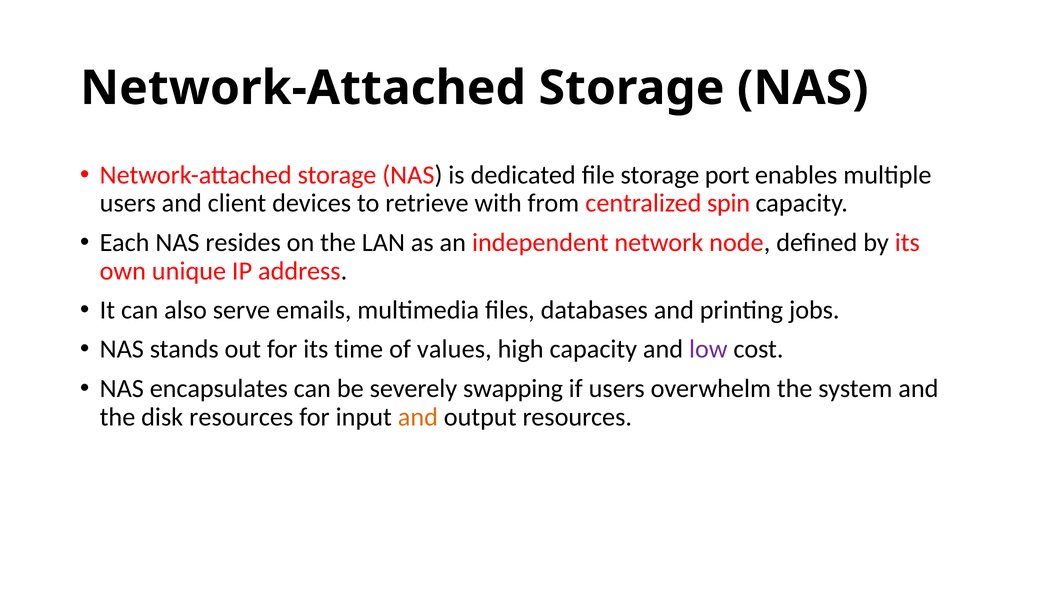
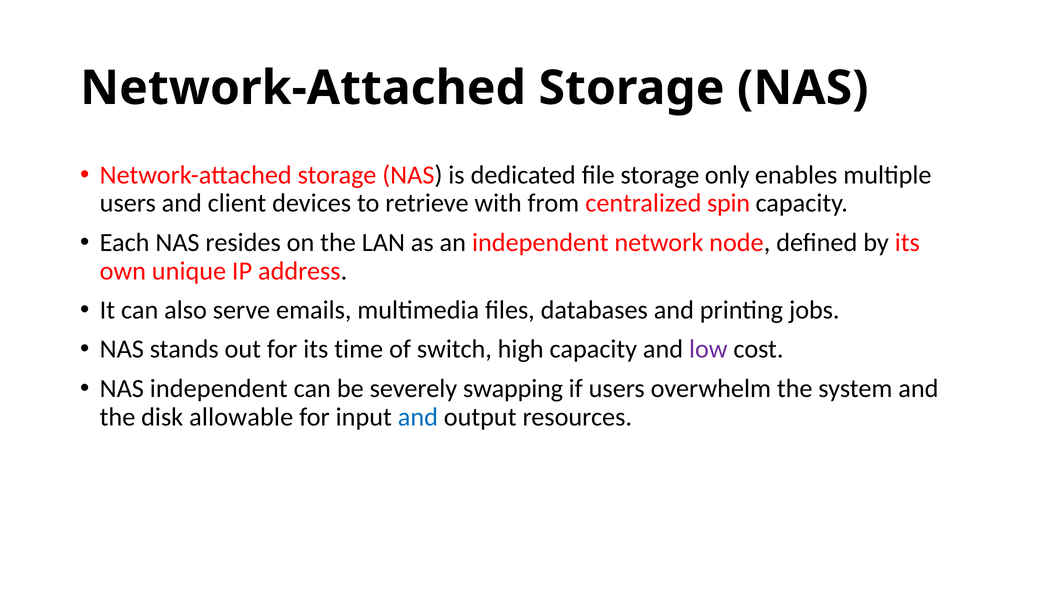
port: port -> only
values: values -> switch
NAS encapsulates: encapsulates -> independent
disk resources: resources -> allowable
and at (418, 417) colour: orange -> blue
